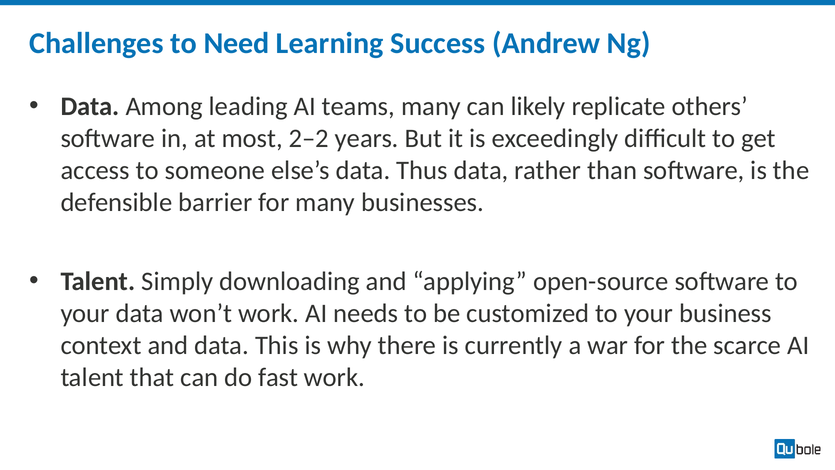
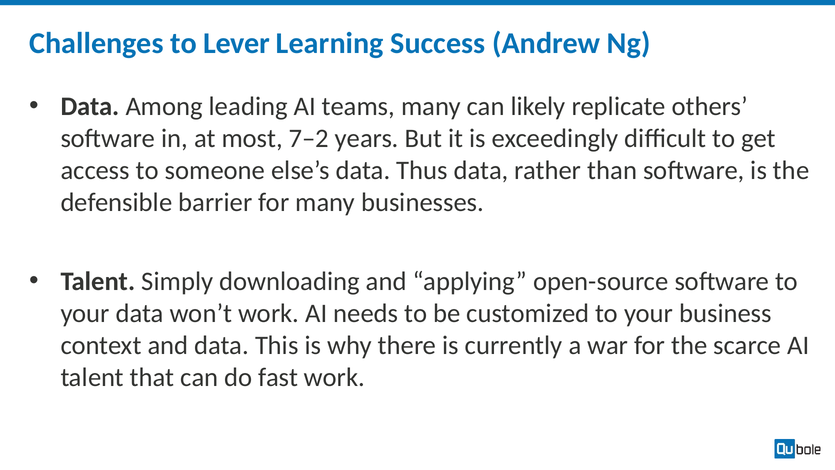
Need: Need -> Lever
2–2: 2–2 -> 7–2
